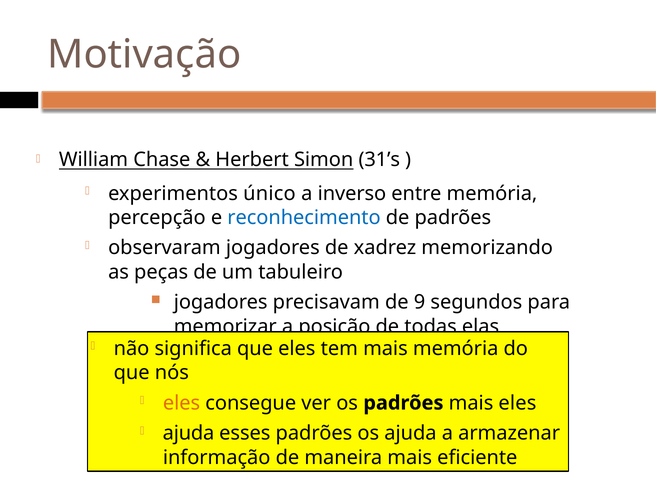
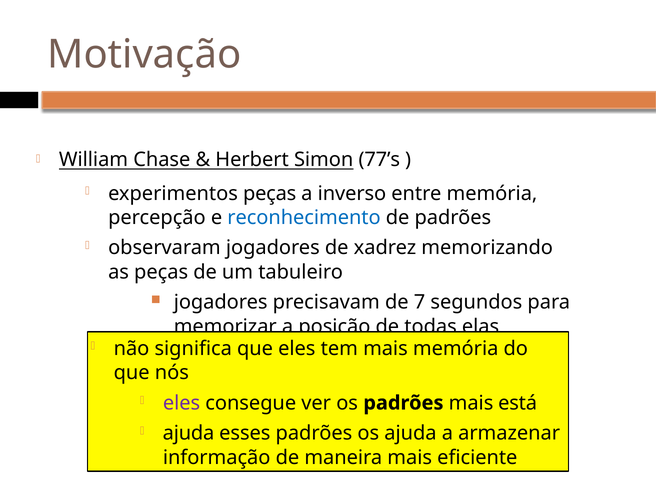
31’s: 31’s -> 77’s
experimentos único: único -> peças
9: 9 -> 7
eles at (182, 403) colour: orange -> purple
mais eles: eles -> está
